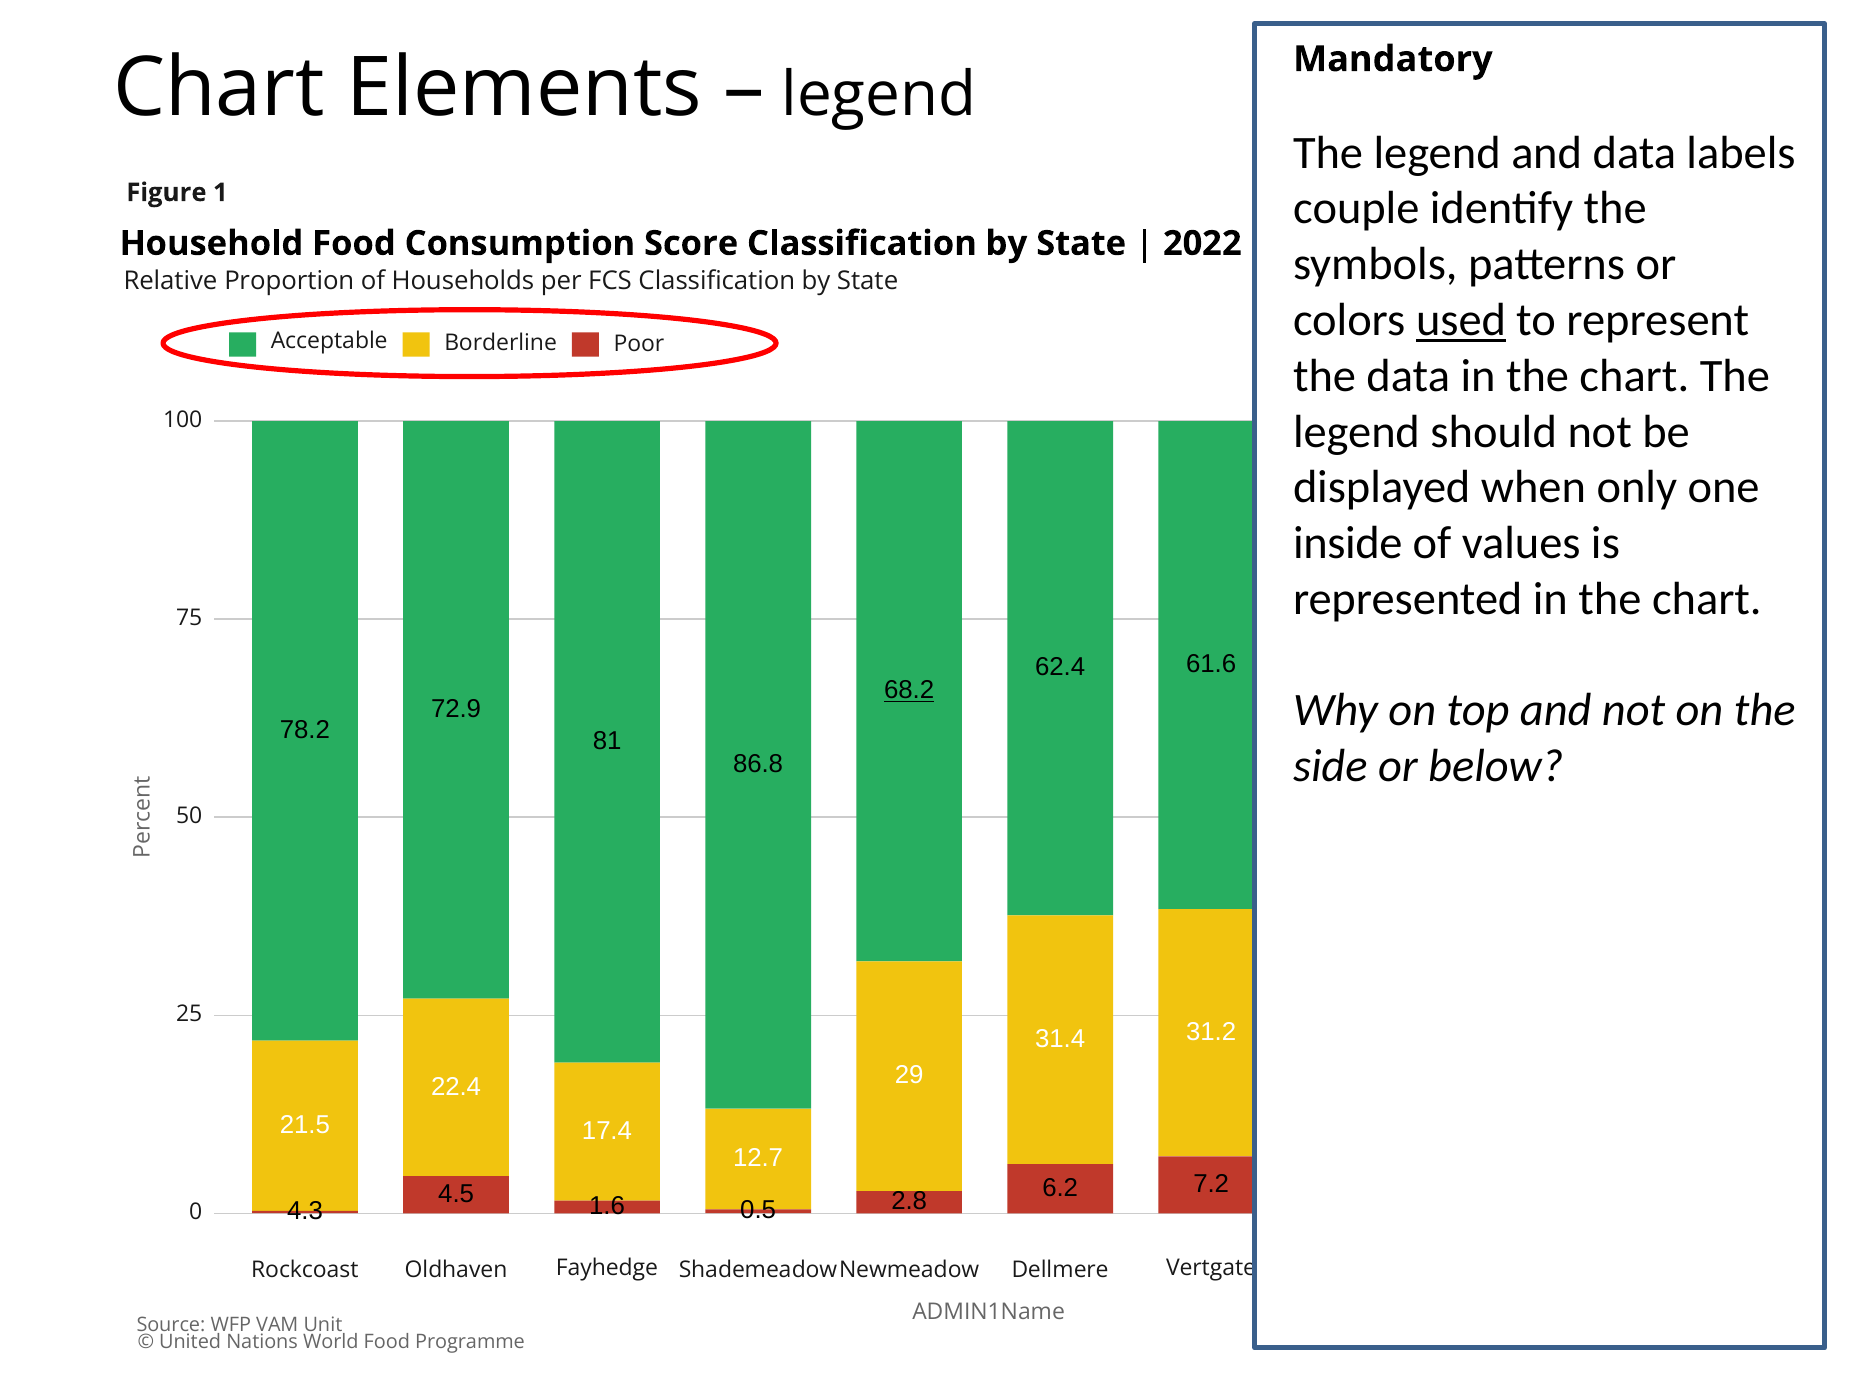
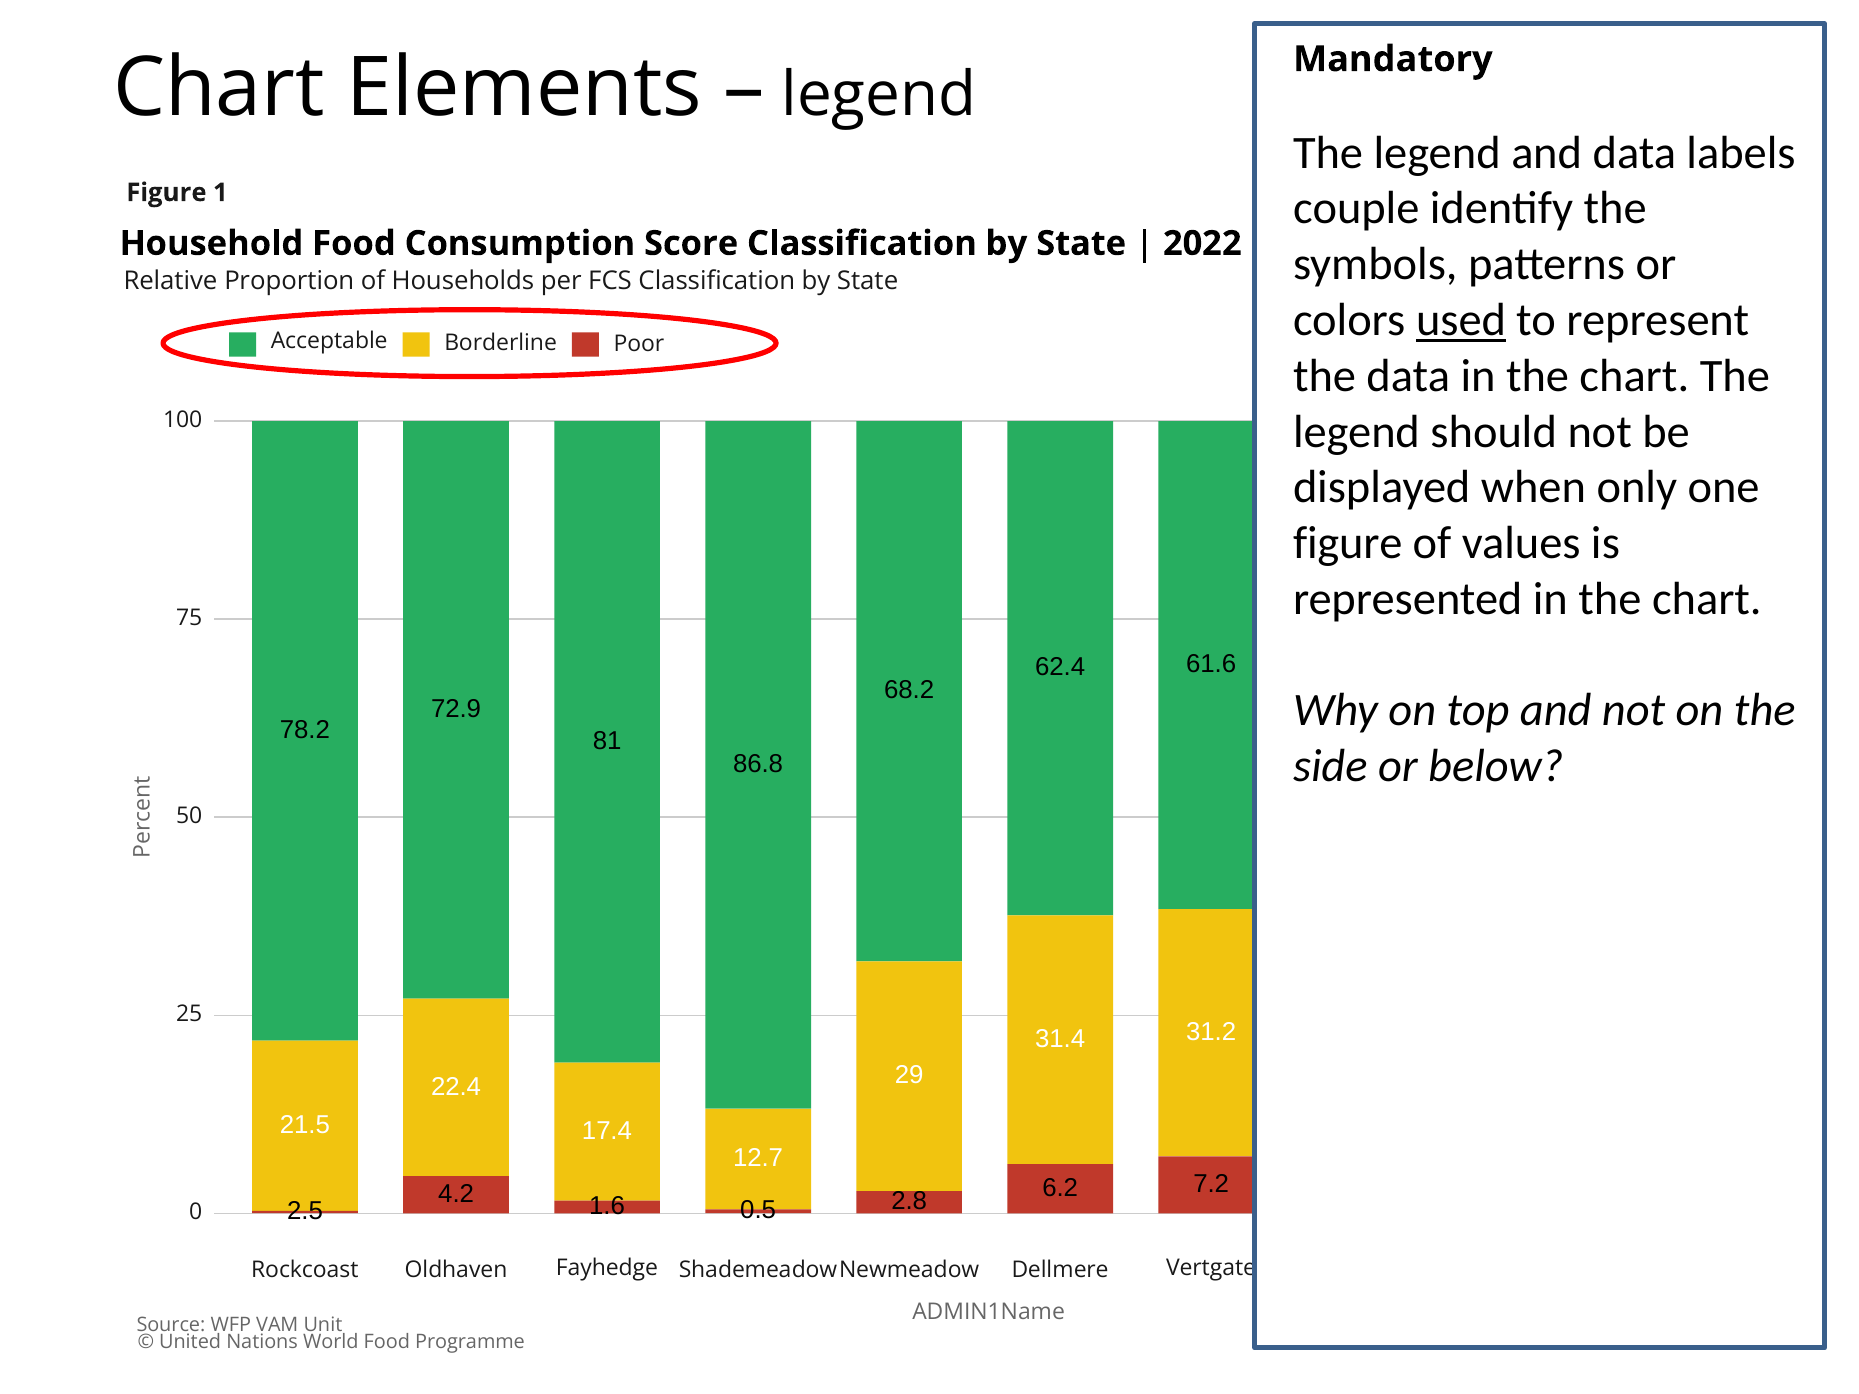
inside at (1348, 543): inside -> figure
68.2 underline: present -> none
4.5: 4.5 -> 4.2
4.3: 4.3 -> 2.5
